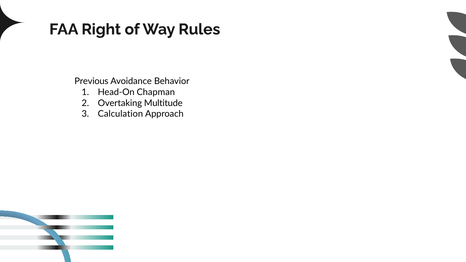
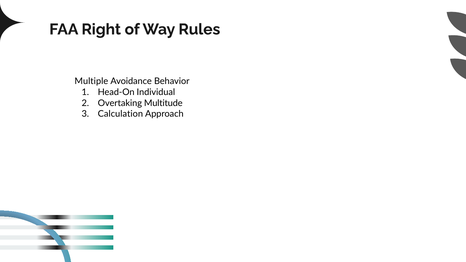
Previous: Previous -> Multiple
Chapman: Chapman -> Individual
